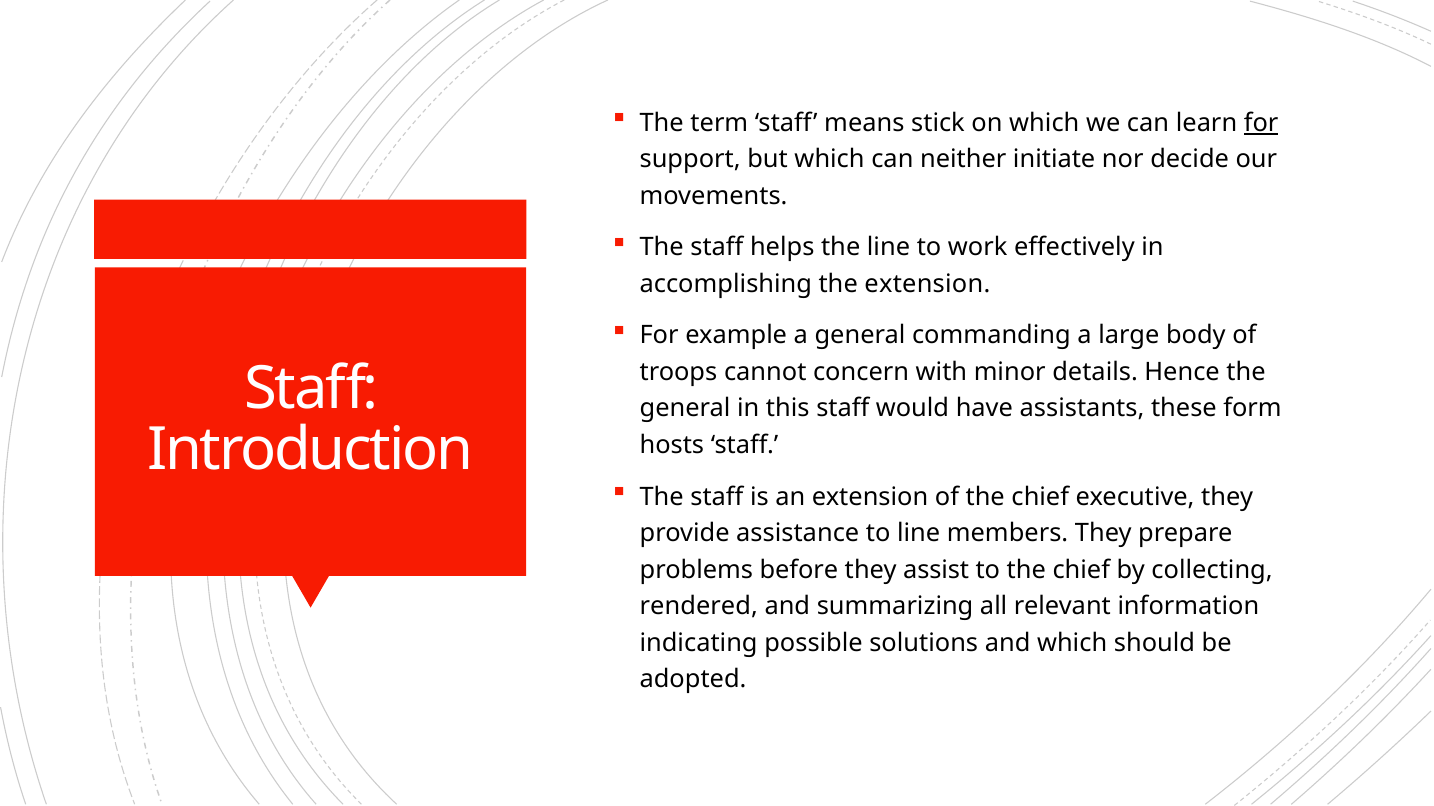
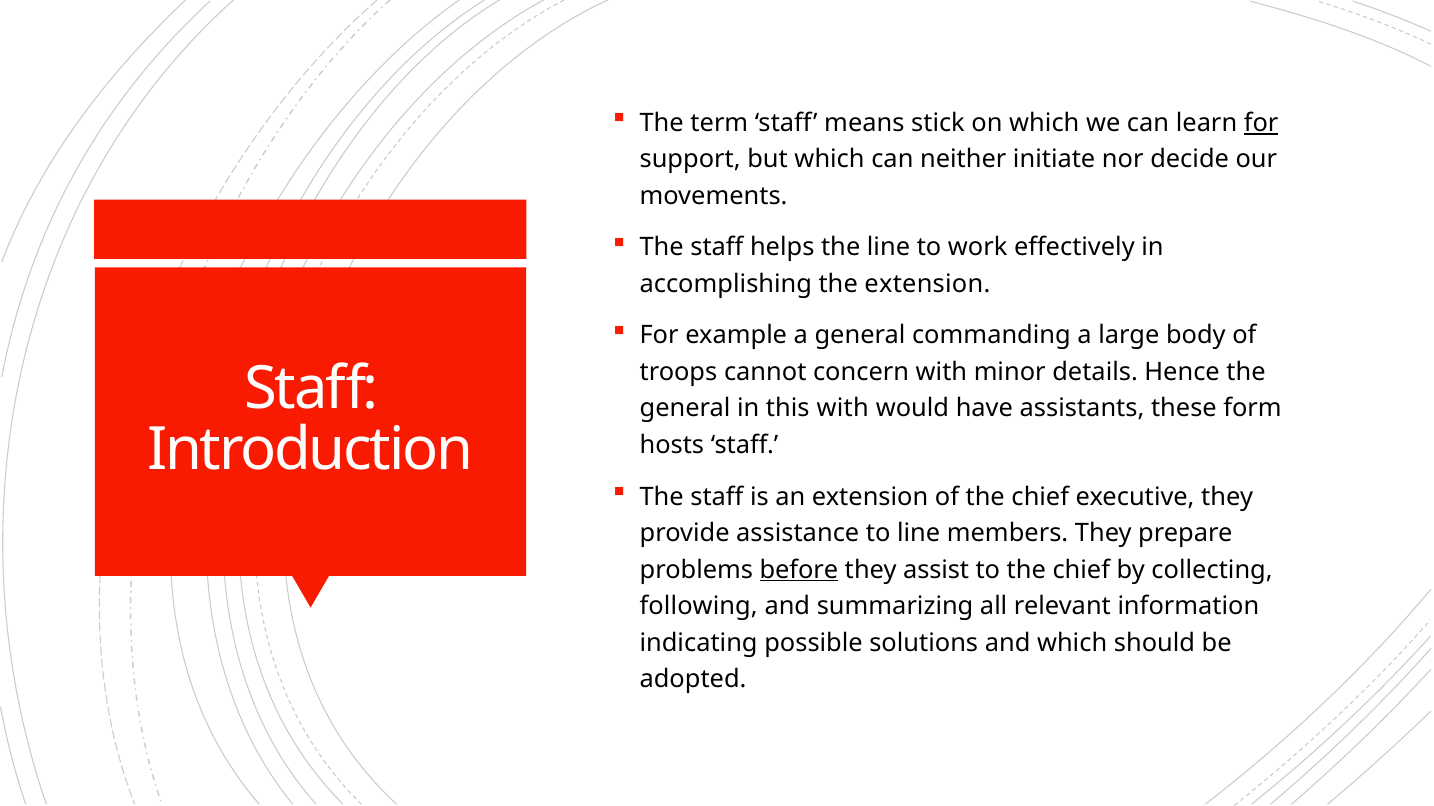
this staff: staff -> with
before underline: none -> present
rendered: rendered -> following
